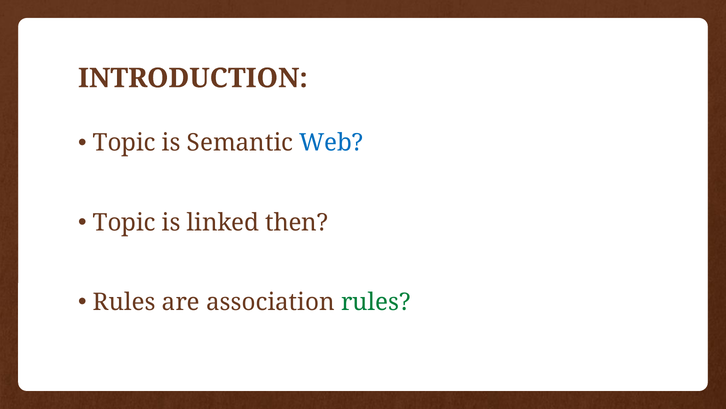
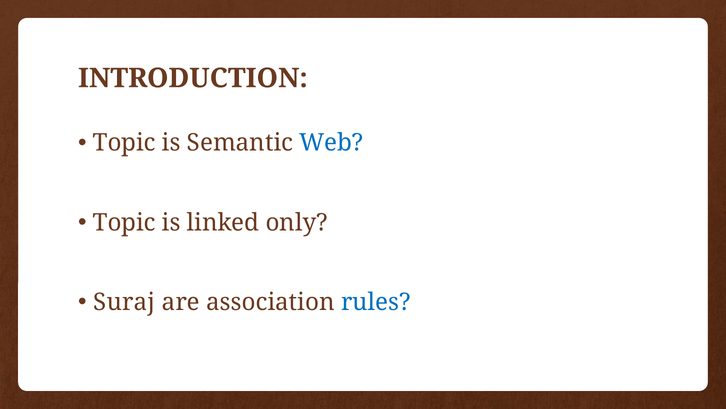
then: then -> only
Rules at (124, 302): Rules -> Suraj
rules at (376, 302) colour: green -> blue
